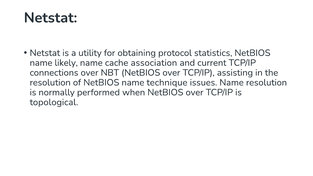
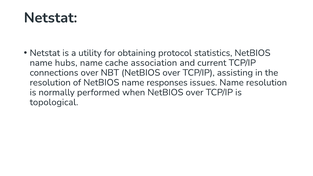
likely: likely -> hubs
technique: technique -> responses
